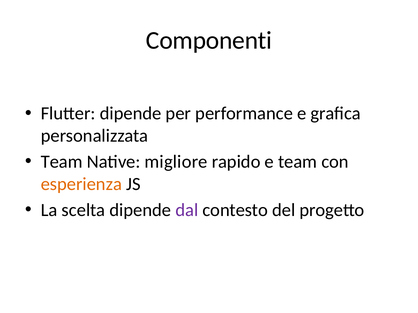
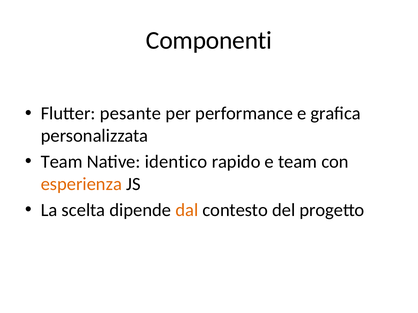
Flutter dipende: dipende -> pesante
migliore: migliore -> identico
dal colour: purple -> orange
